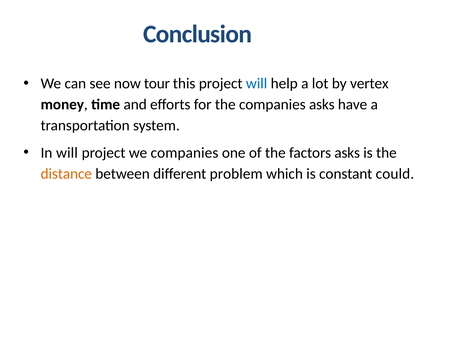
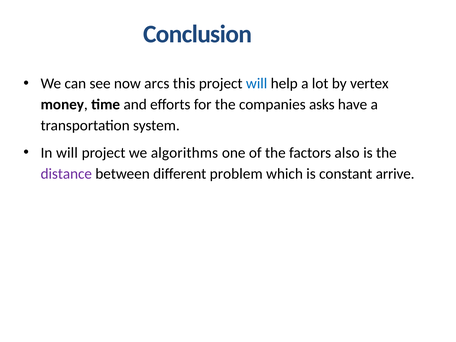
tour: tour -> arcs
we companies: companies -> algorithms
factors asks: asks -> also
distance colour: orange -> purple
could: could -> arrive
